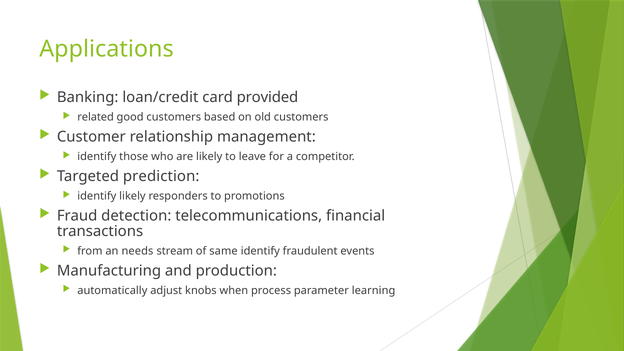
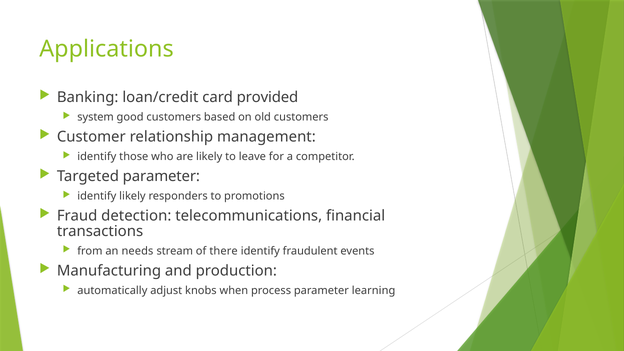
related: related -> system
Targeted prediction: prediction -> parameter
same: same -> there
